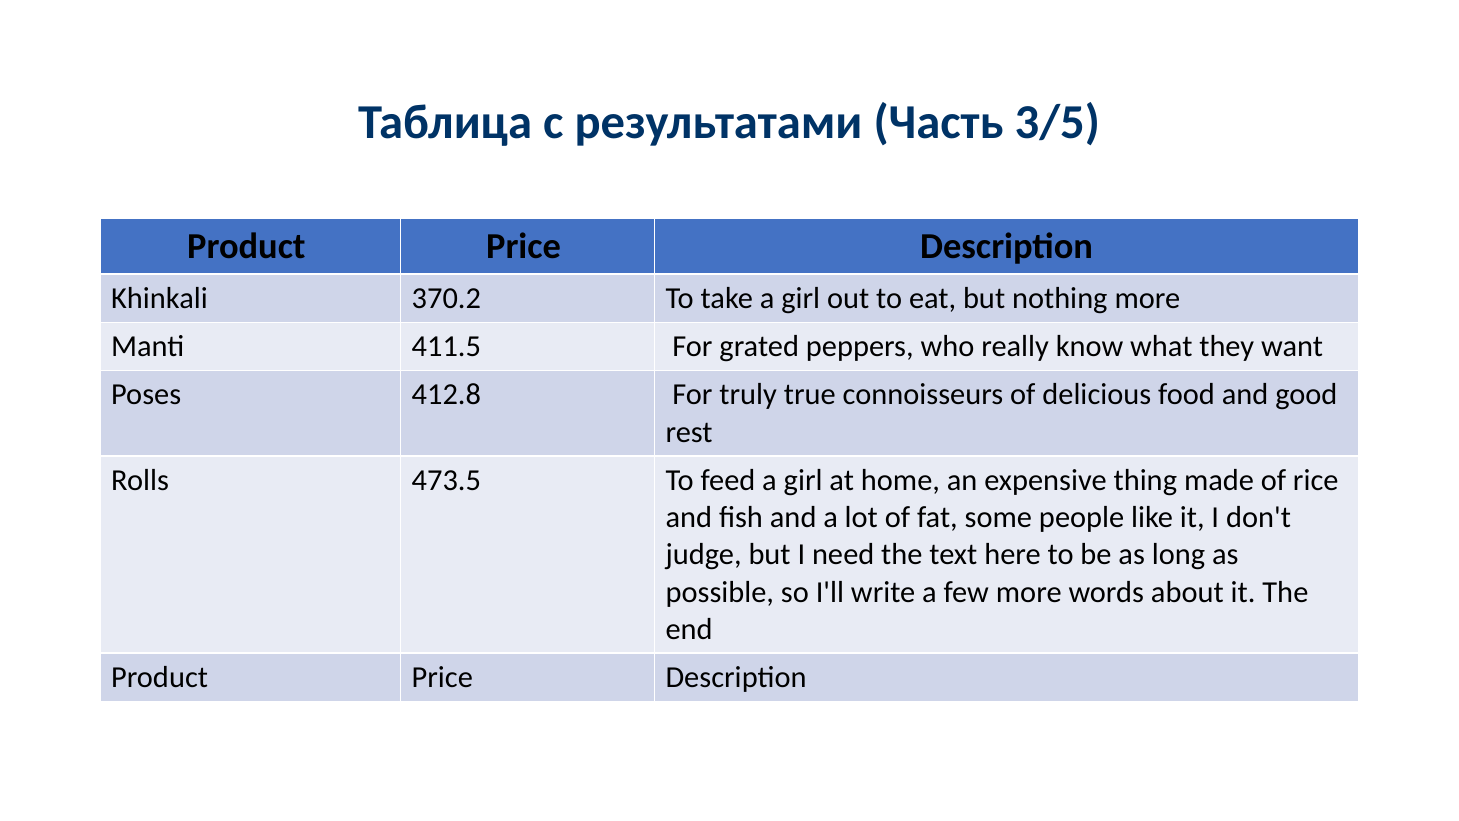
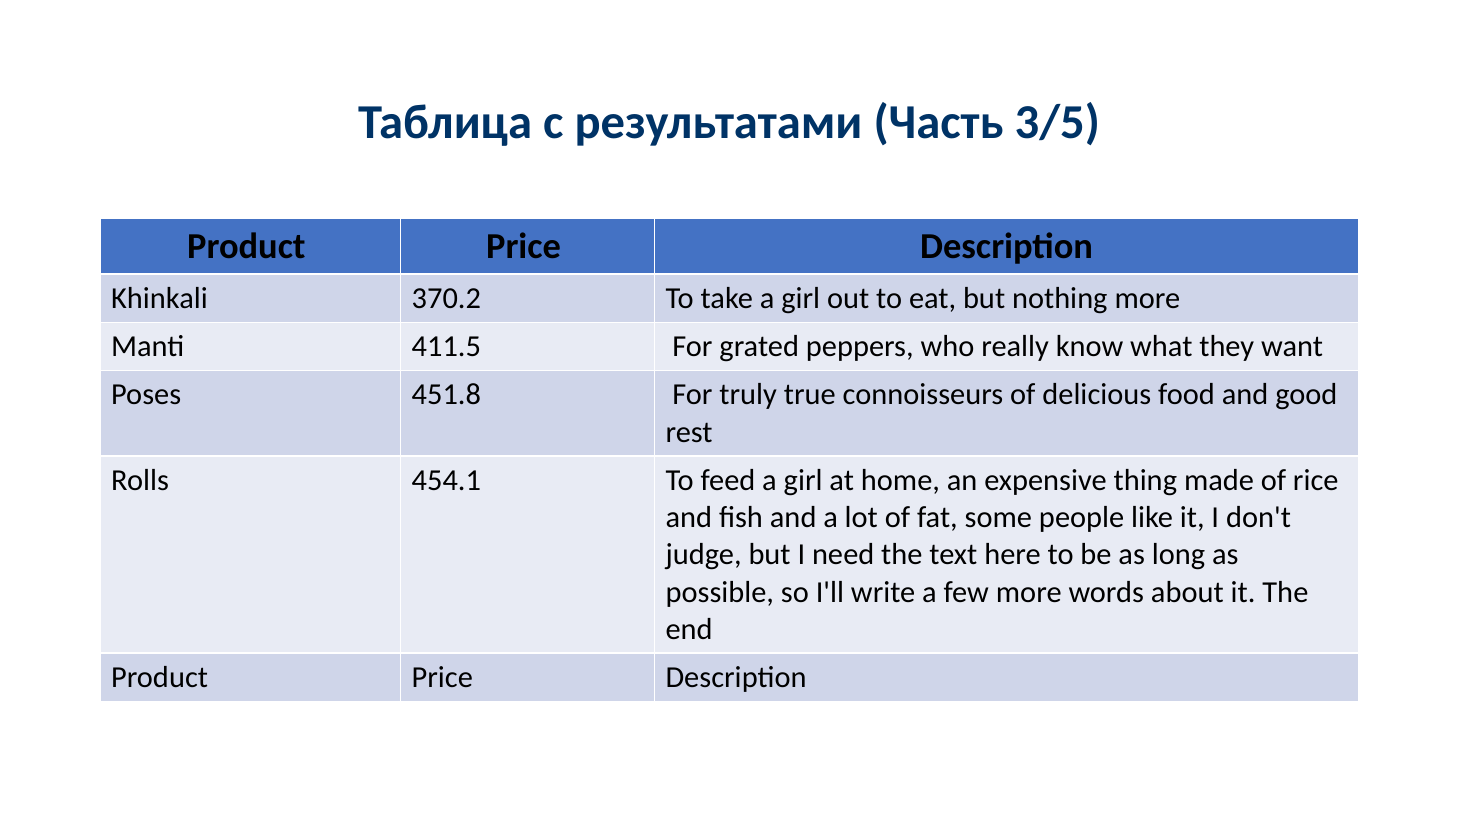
412.8: 412.8 -> 451.8
473.5: 473.5 -> 454.1
